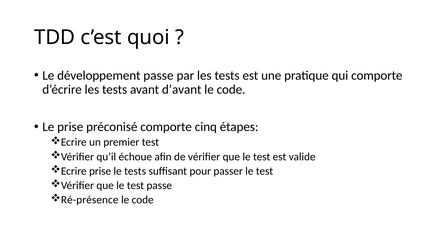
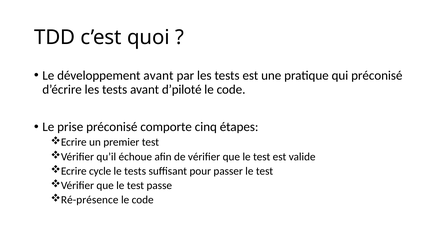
développement passe: passe -> avant
qui comporte: comporte -> préconisé
d’avant: d’avant -> d’piloté
Ecrire prise: prise -> cycle
